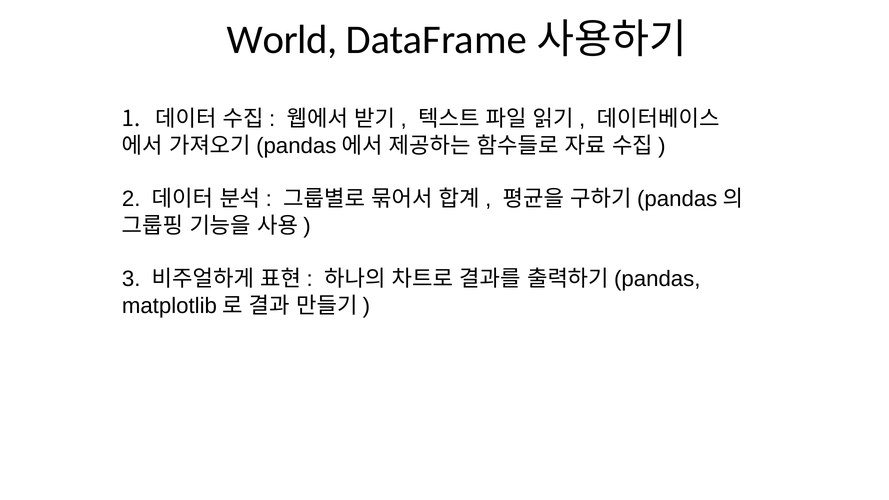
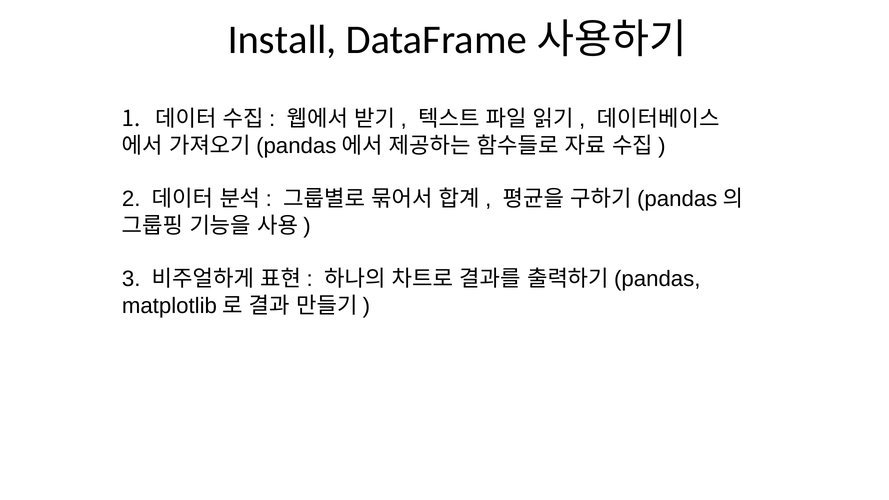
World: World -> Install
